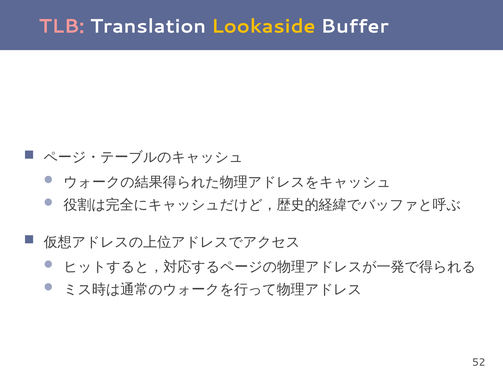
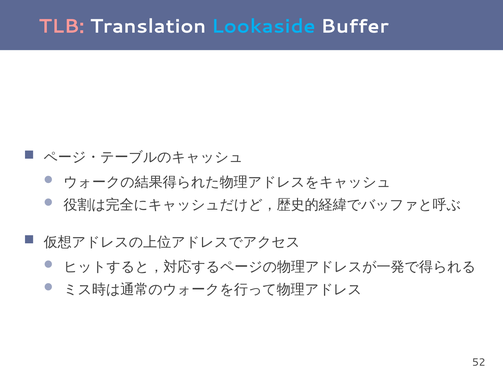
Lookaside colour: yellow -> light blue
